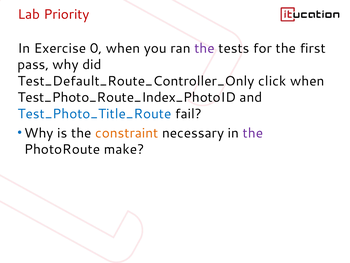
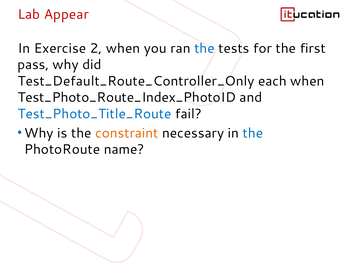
Priority: Priority -> Appear
0: 0 -> 2
the at (205, 48) colour: purple -> blue
click: click -> each
the at (253, 133) colour: purple -> blue
make: make -> name
